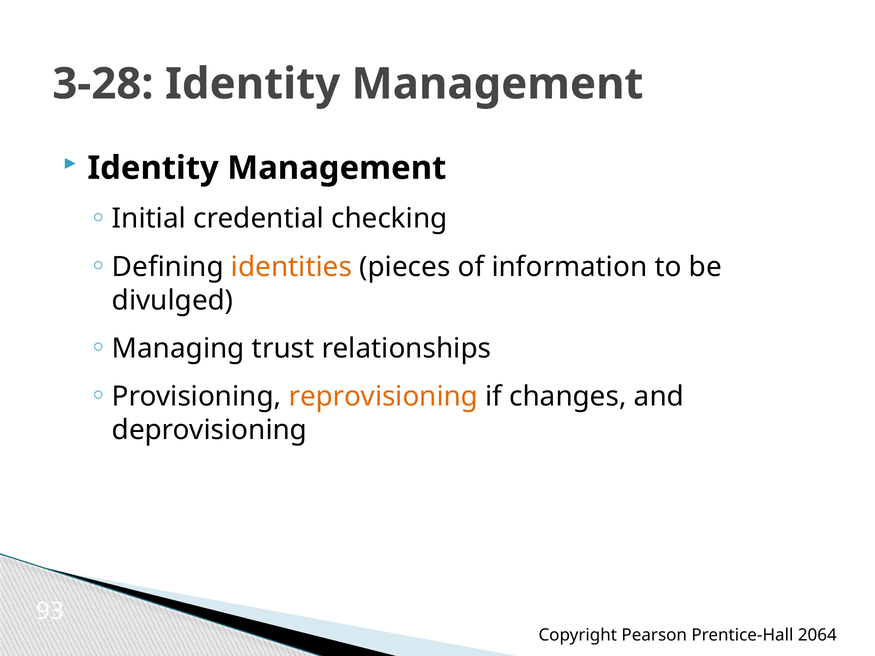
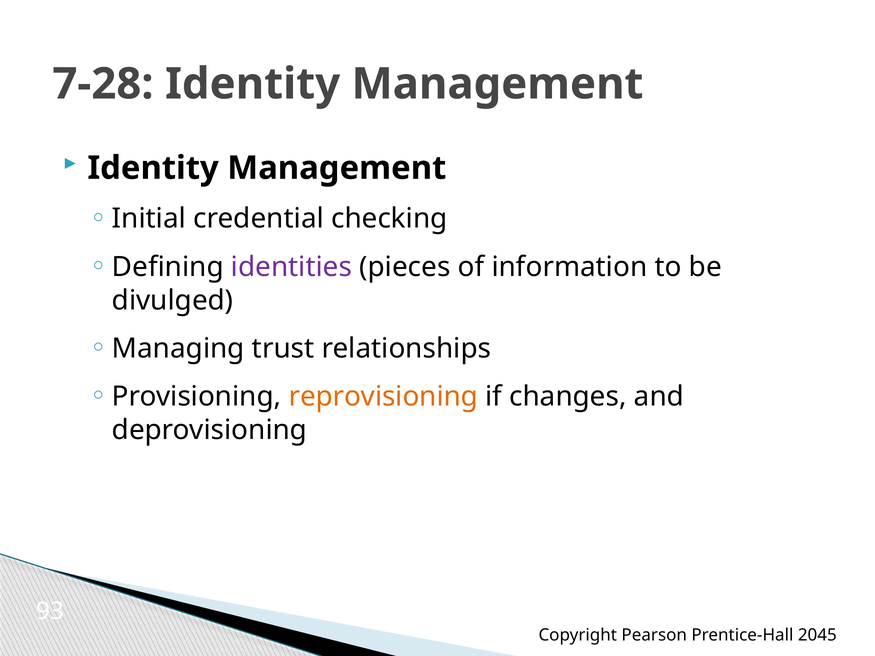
3-28: 3-28 -> 7-28
identities colour: orange -> purple
2064: 2064 -> 2045
